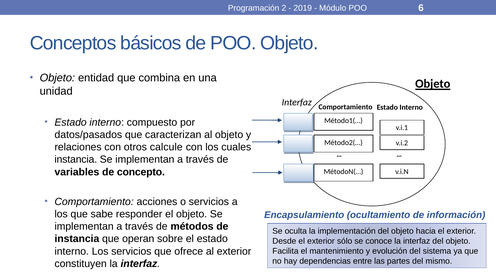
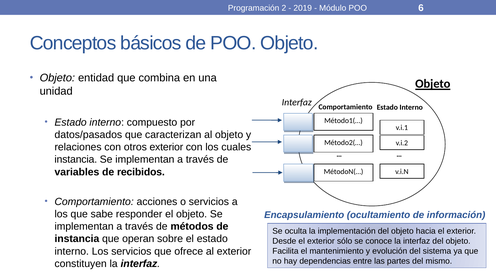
otros calcule: calcule -> exterior
concepto: concepto -> recibidos
